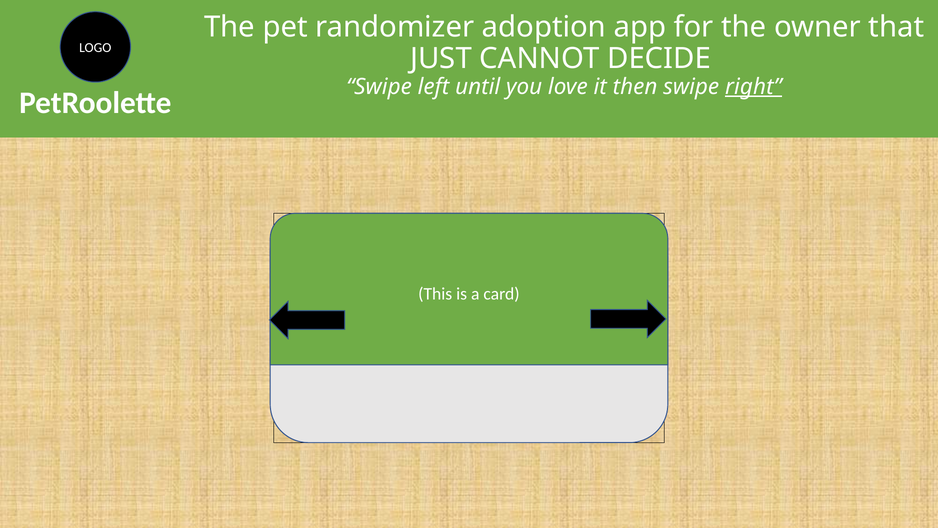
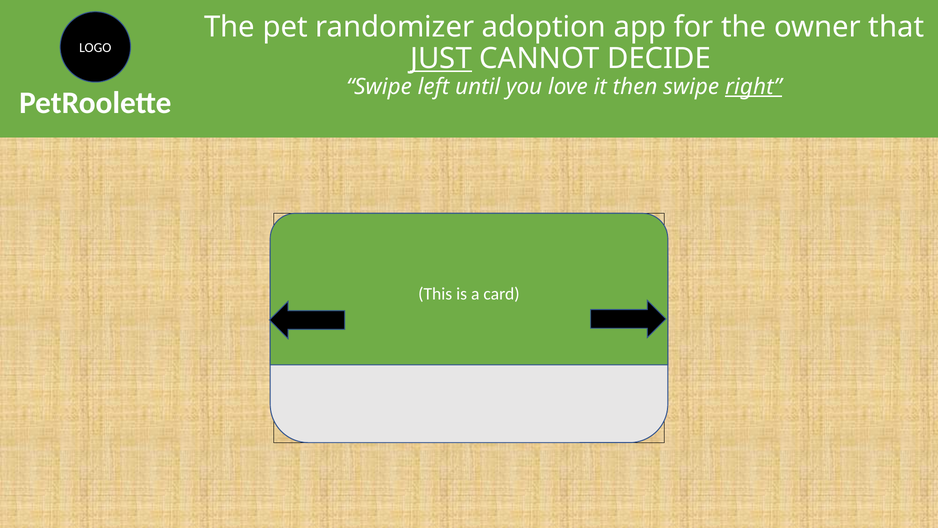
JUST underline: none -> present
